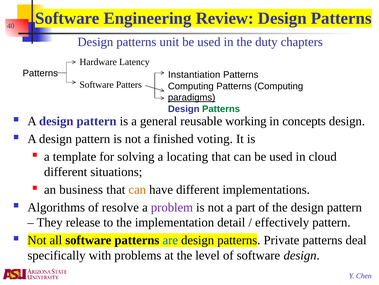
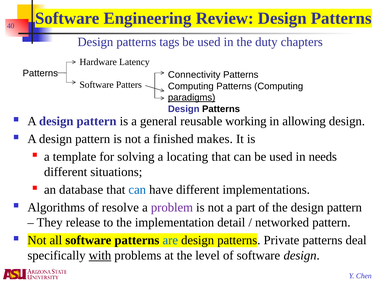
unit: unit -> tags
Instantiation: Instantiation -> Connectivity
Patterns at (221, 109) colour: green -> black
concepts: concepts -> allowing
voting: voting -> makes
cloud: cloud -> needs
business: business -> database
can at (137, 189) colour: orange -> blue
effectively: effectively -> networked
with underline: none -> present
